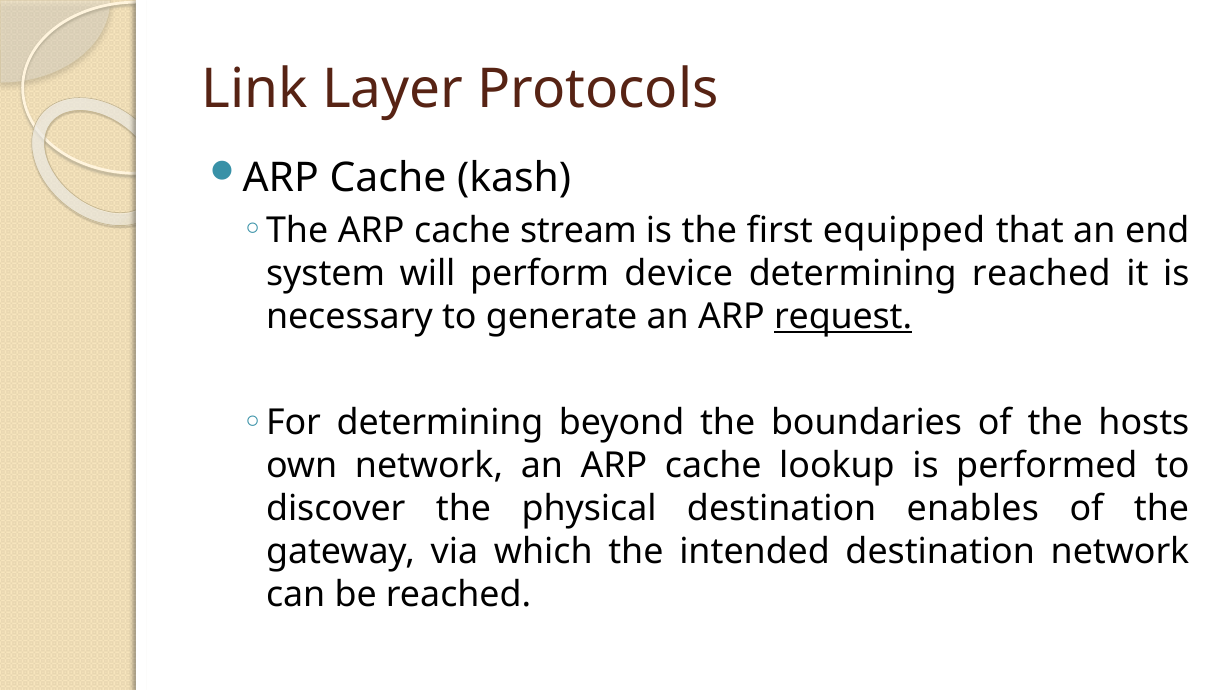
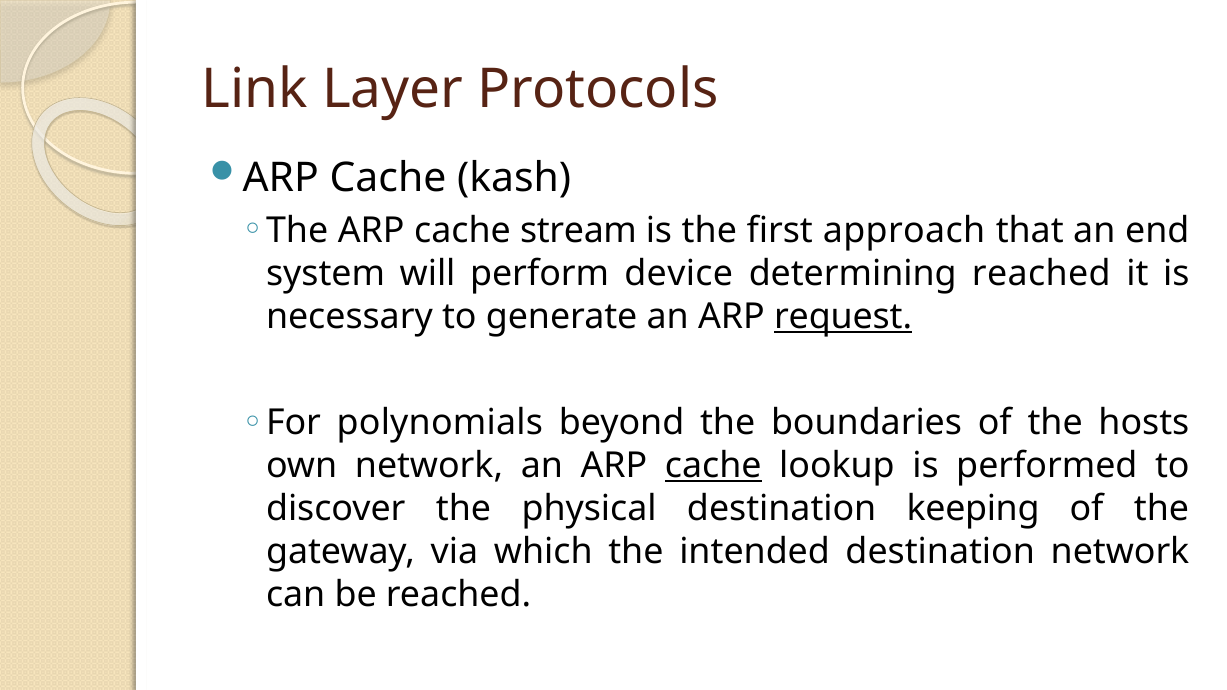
equipped: equipped -> approach
For determining: determining -> polynomials
cache at (713, 466) underline: none -> present
enables: enables -> keeping
